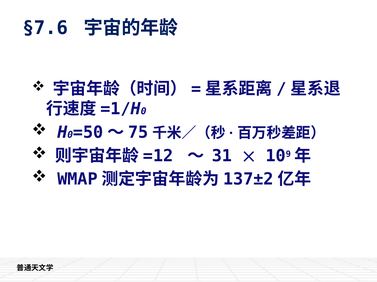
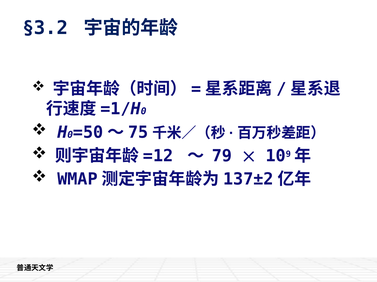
§7.6: §7.6 -> §3.2
31: 31 -> 79
